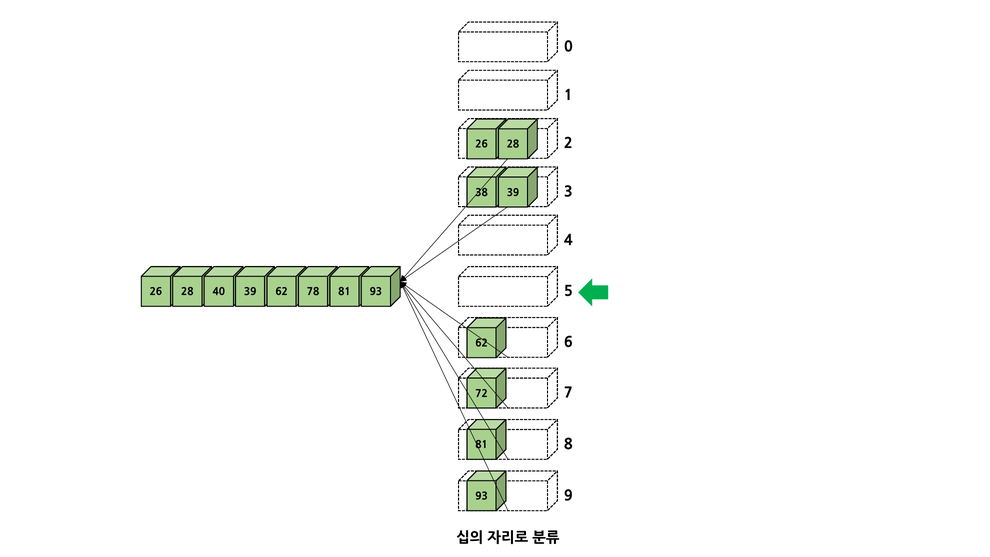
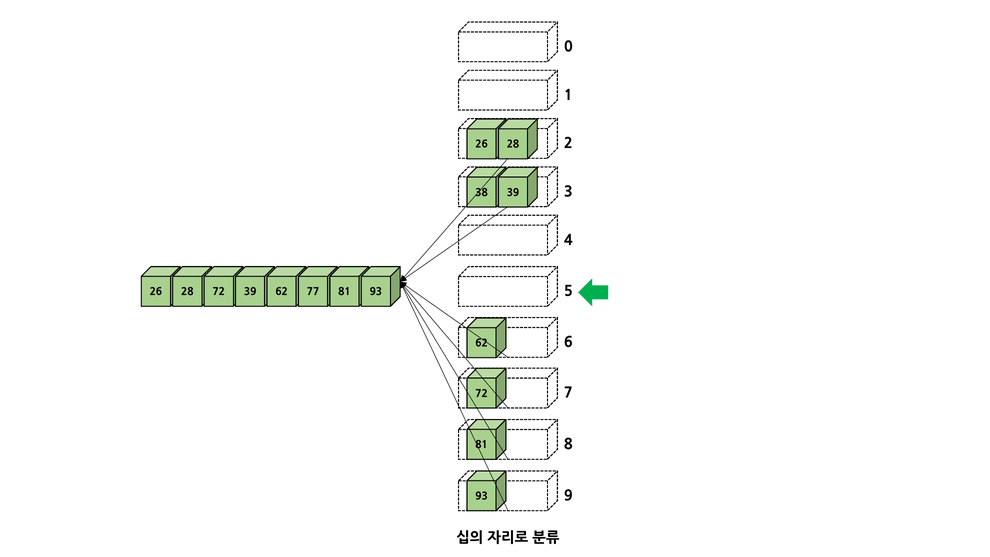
28 40: 40 -> 72
78: 78 -> 77
